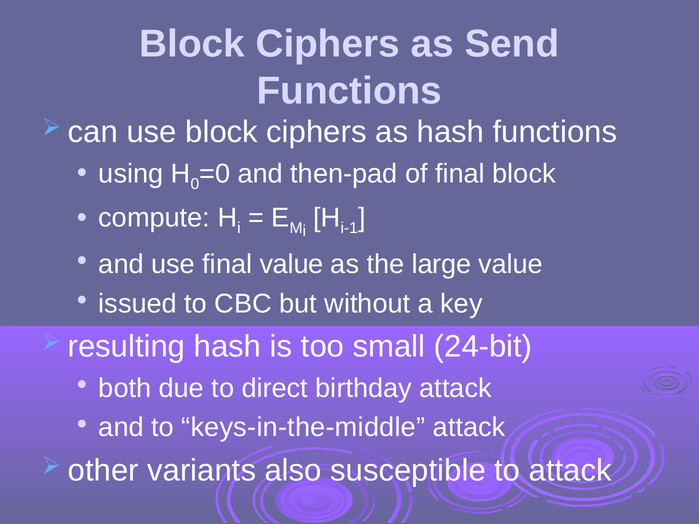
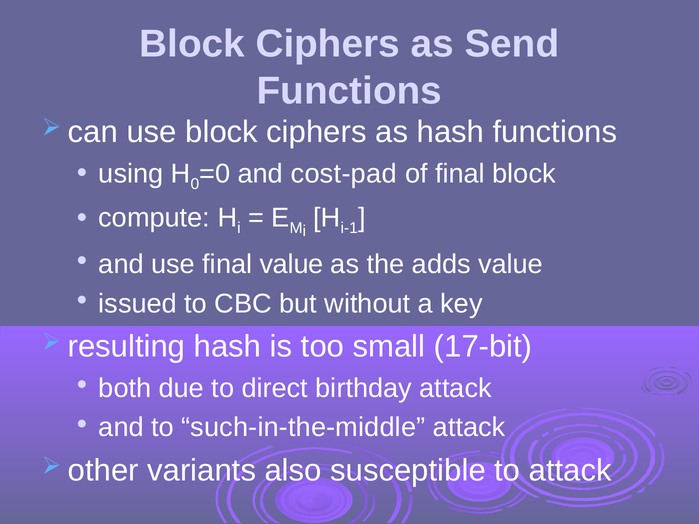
then-pad: then-pad -> cost-pad
large: large -> adds
24-bit: 24-bit -> 17-bit
keys-in-the-middle: keys-in-the-middle -> such-in-the-middle
